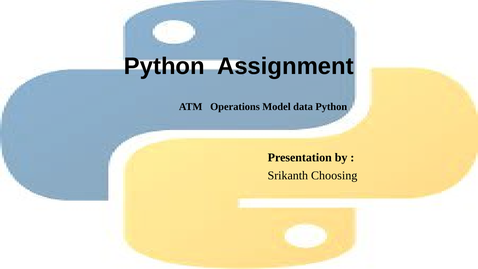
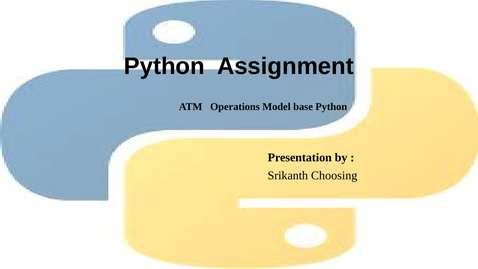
data: data -> base
